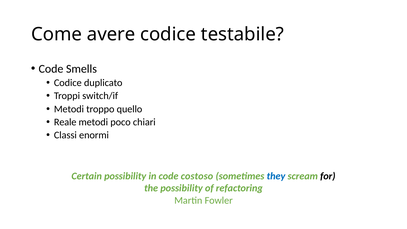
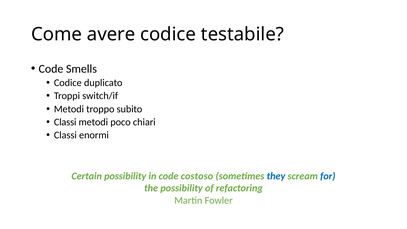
quello: quello -> subito
Reale at (65, 122): Reale -> Classi
for colour: black -> blue
